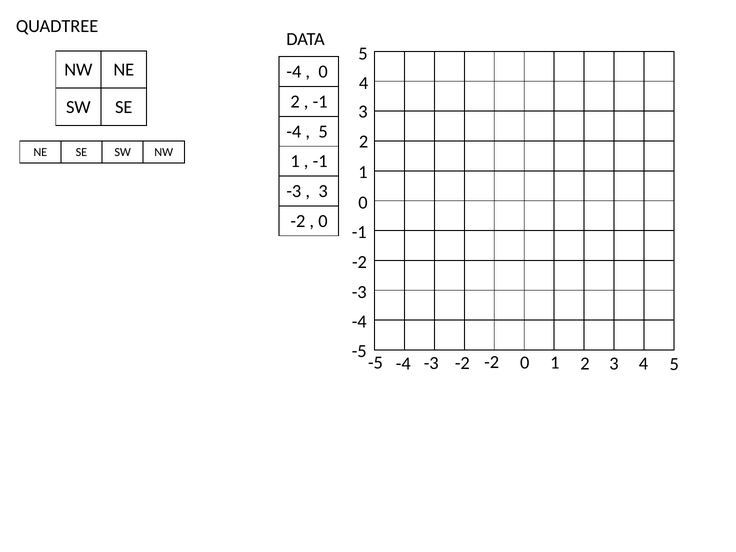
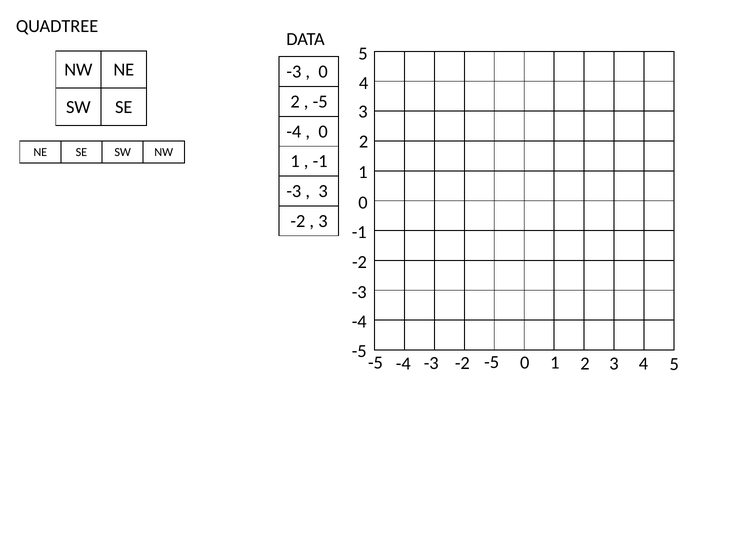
-4 at (294, 72): -4 -> -3
-1 at (320, 102): -1 -> -5
5 at (323, 132): 5 -> 0
0 at (323, 221): 0 -> 3
-2 -2: -2 -> -5
